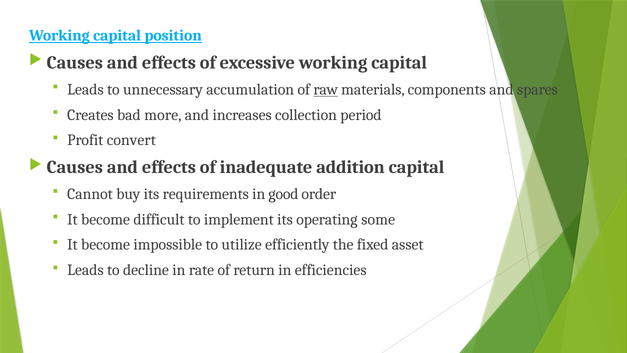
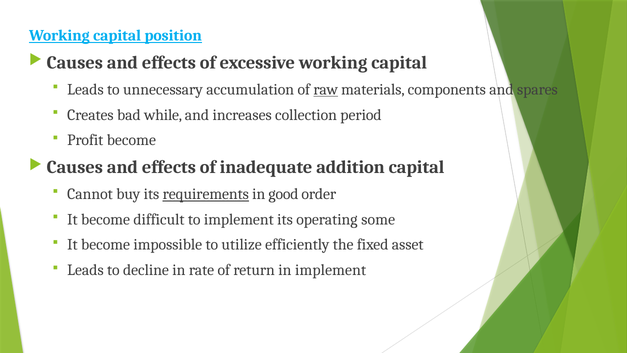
more: more -> while
Profit convert: convert -> become
requirements underline: none -> present
in efficiencies: efficiencies -> implement
